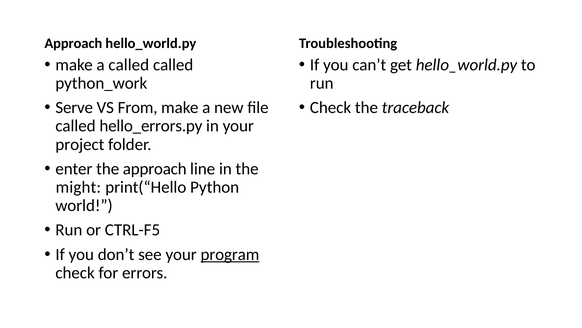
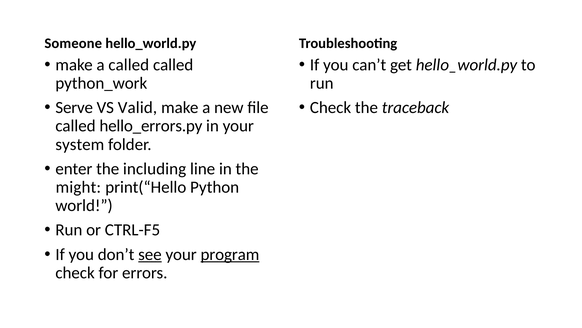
Approach at (73, 43): Approach -> Someone
From: From -> Valid
project: project -> system
the approach: approach -> including
see underline: none -> present
